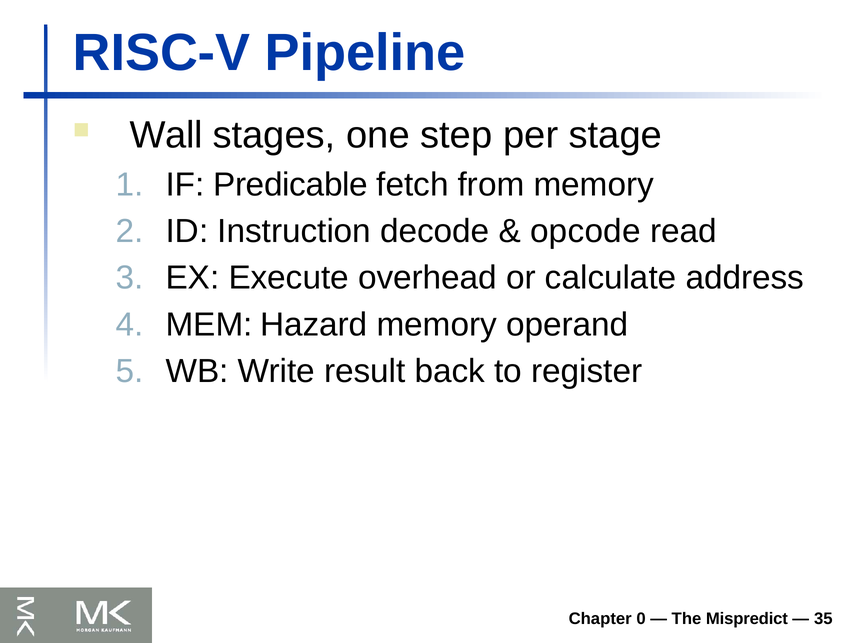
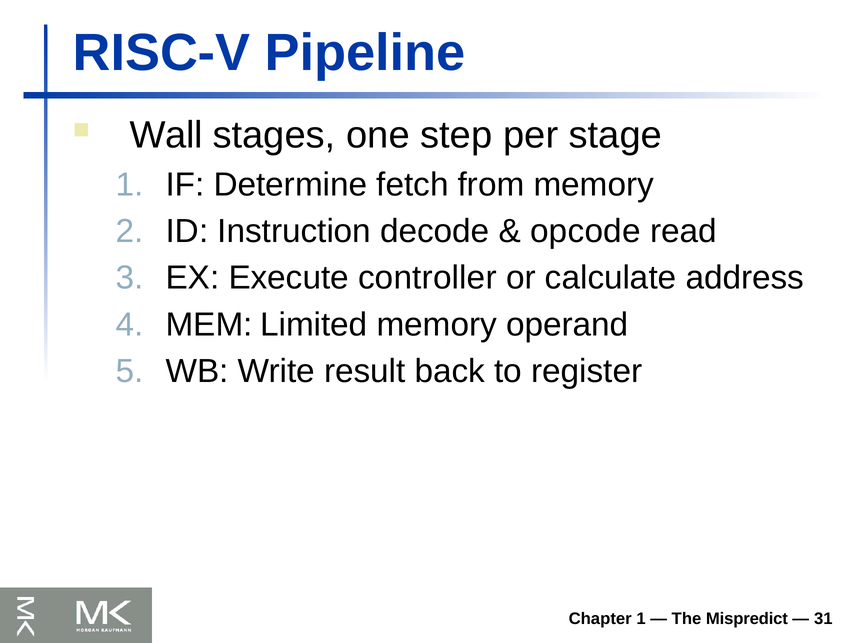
Predicable: Predicable -> Determine
overhead: overhead -> controller
Hazard: Hazard -> Limited
Chapter 0: 0 -> 1
35: 35 -> 31
